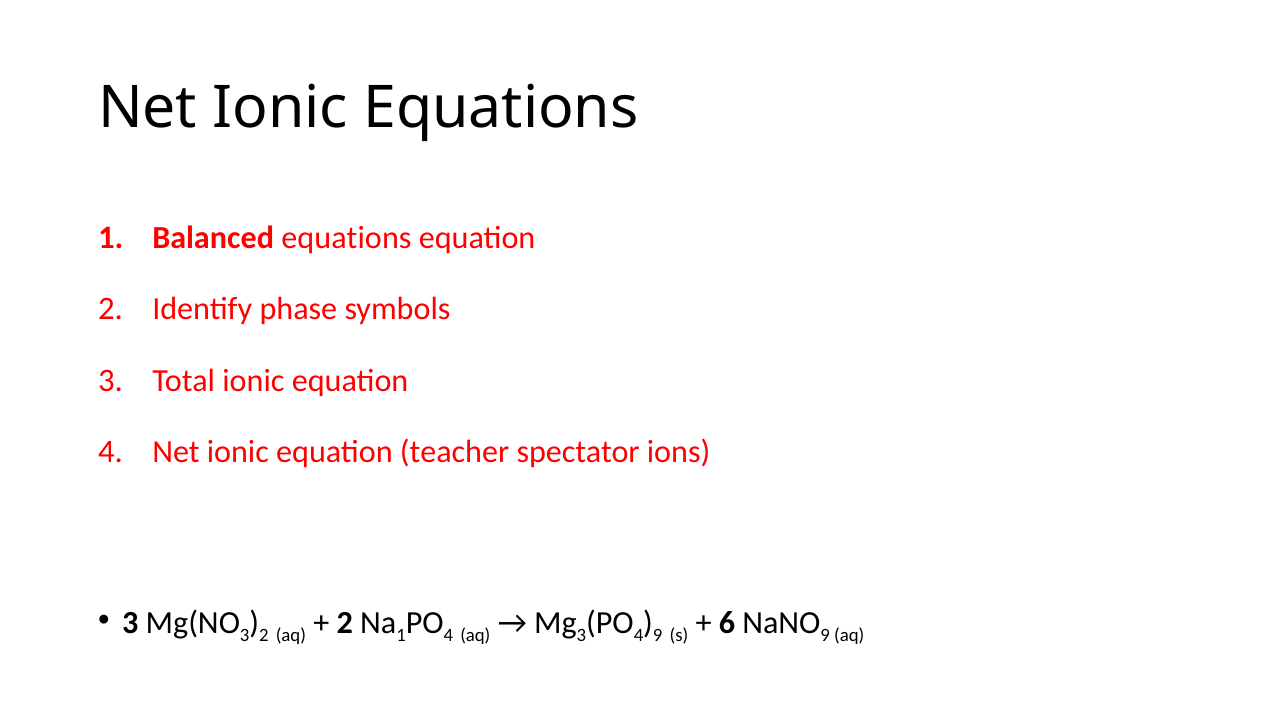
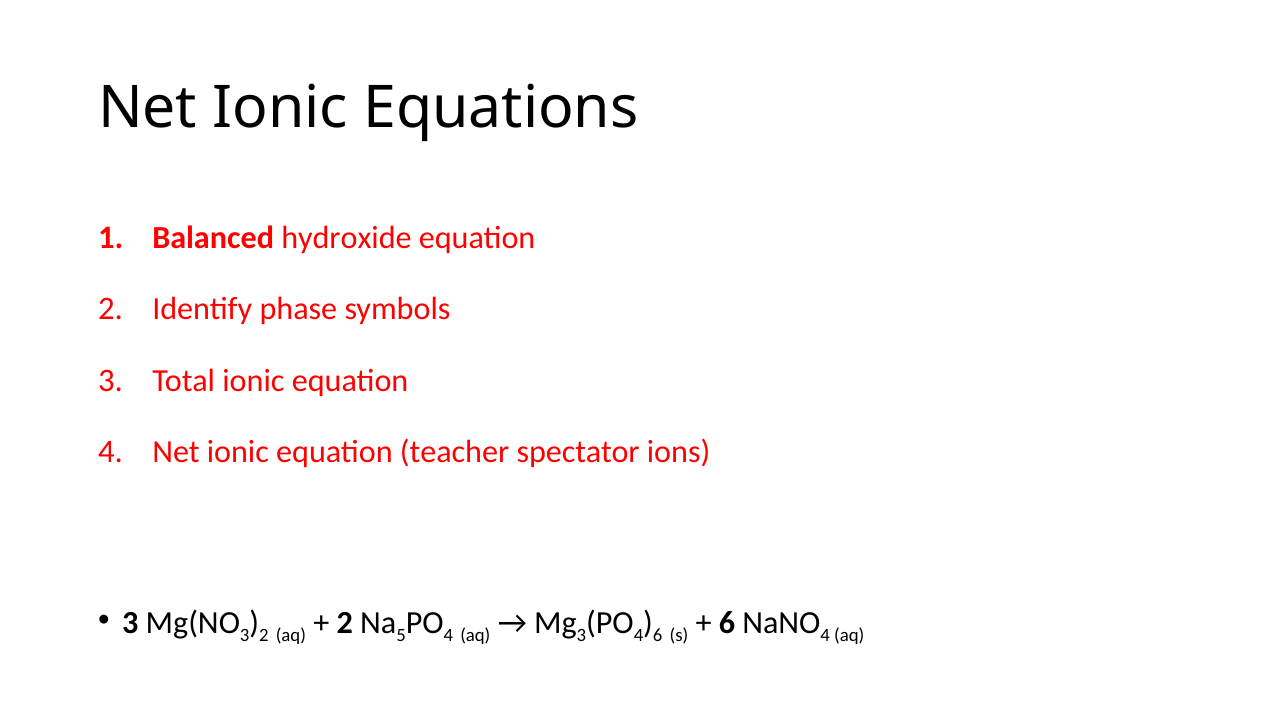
Balanced equations: equations -> hydroxide
1 at (401, 635): 1 -> 5
9 at (658, 635): 9 -> 6
9 at (825, 635): 9 -> 4
